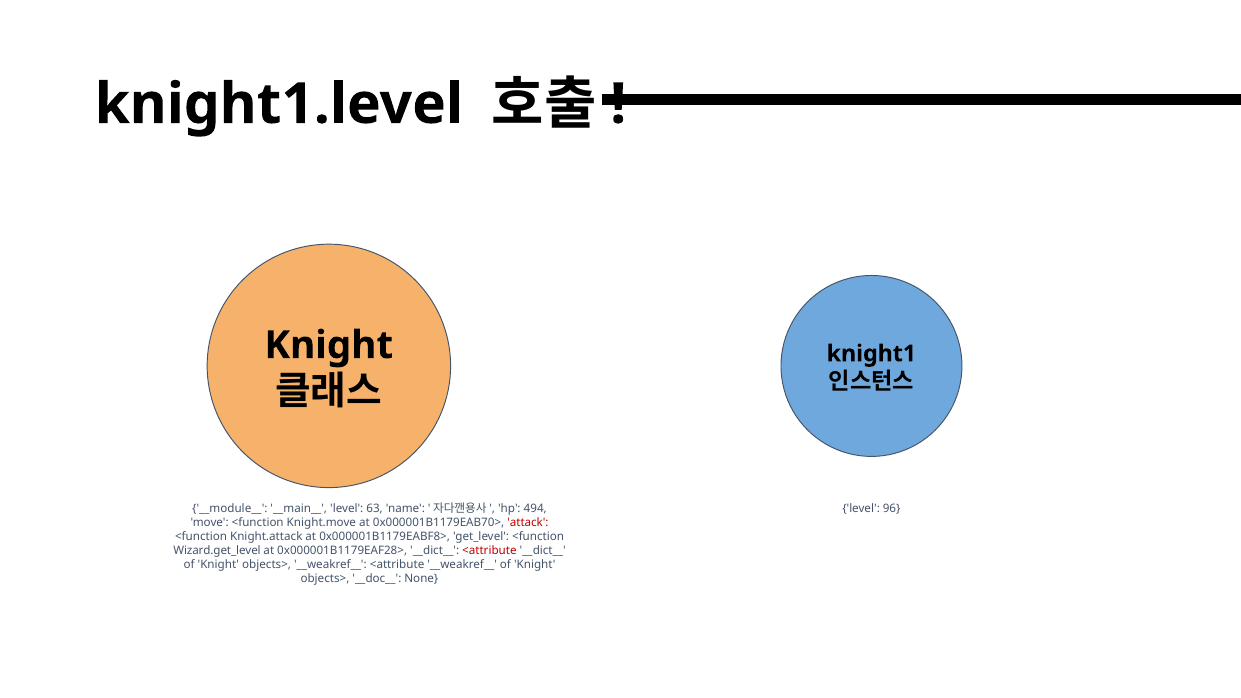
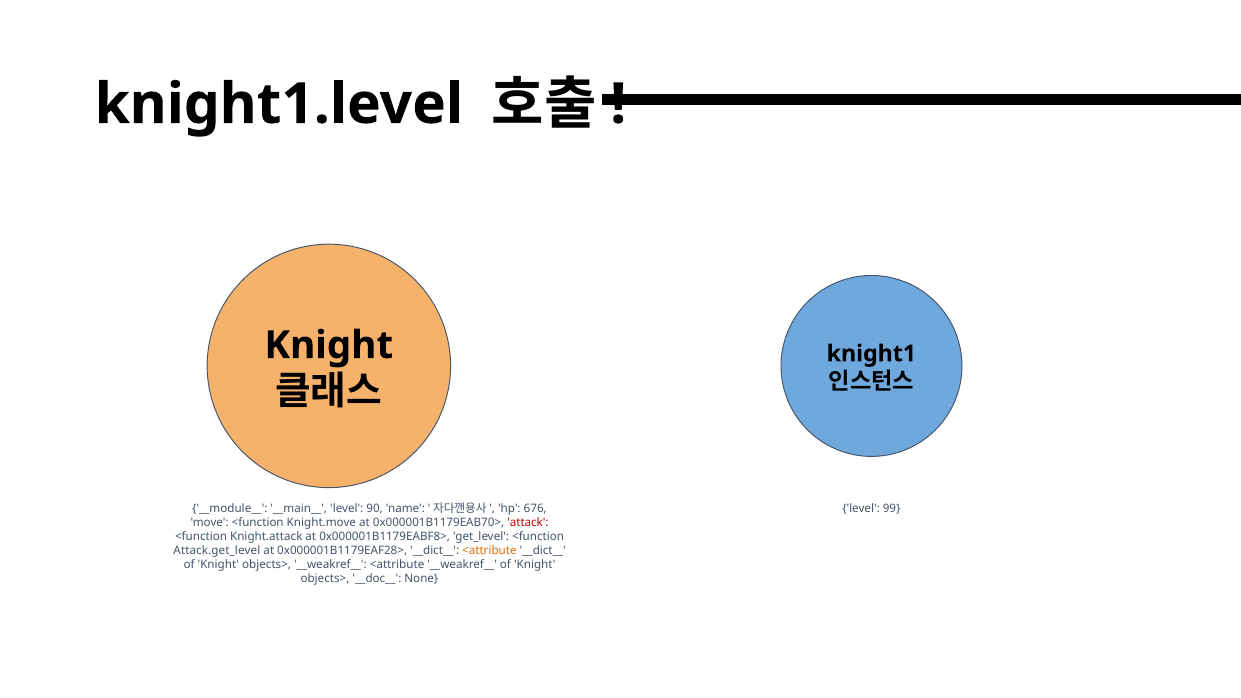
63: 63 -> 90
494: 494 -> 676
96: 96 -> 99
Wizard.get_level: Wizard.get_level -> Attack.get_level
<attribute at (489, 551) colour: red -> orange
